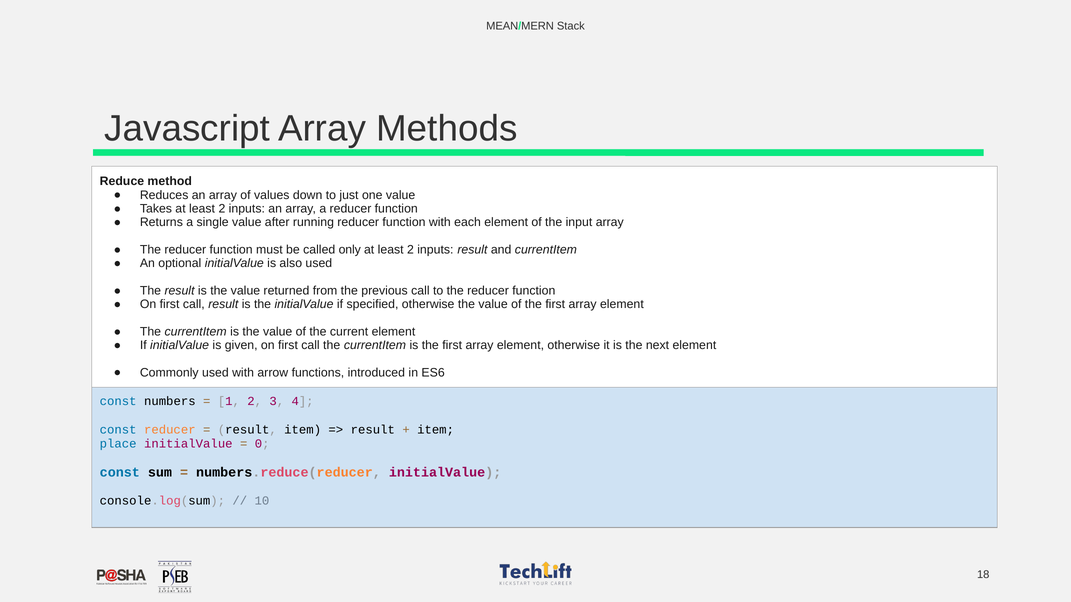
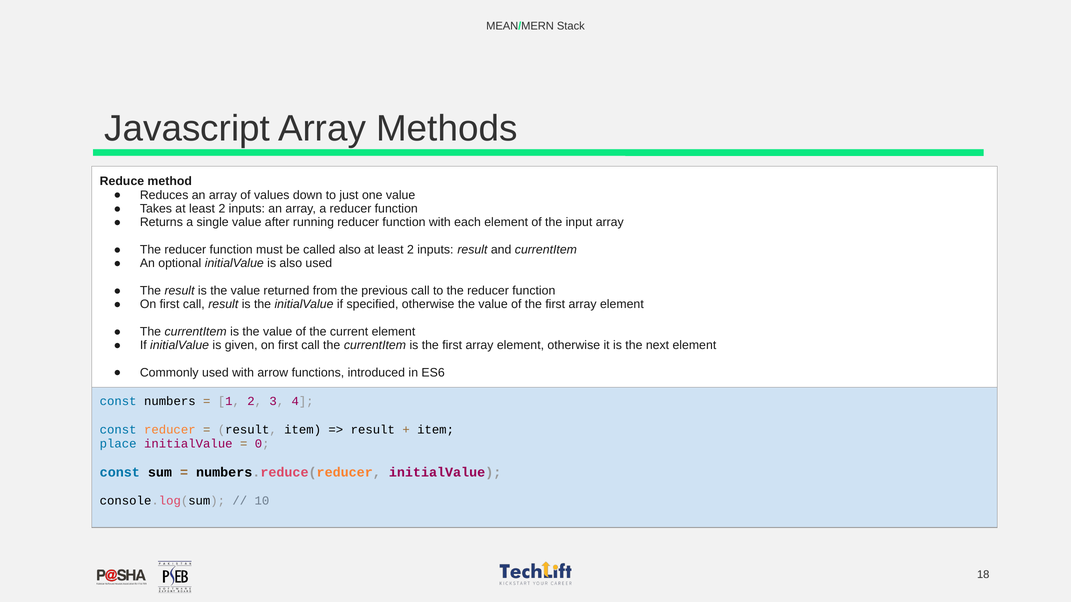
called only: only -> also
